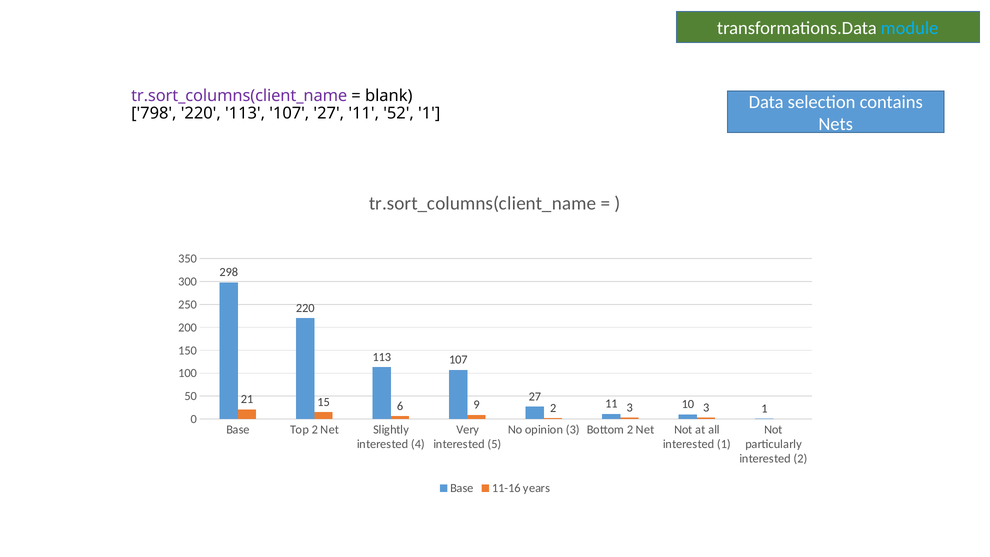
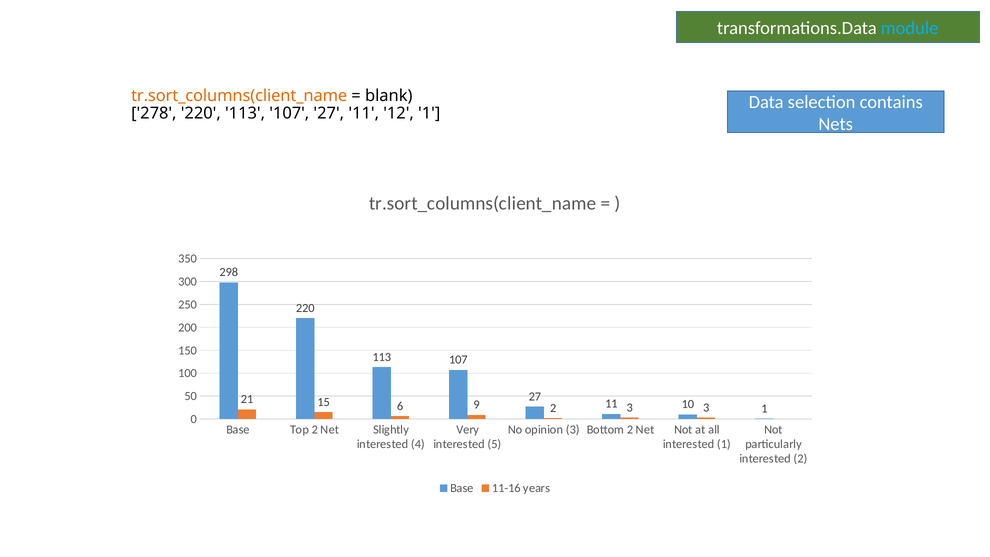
tr.sort_columns(client_name at (239, 96) colour: purple -> orange
798: 798 -> 278
52: 52 -> 12
